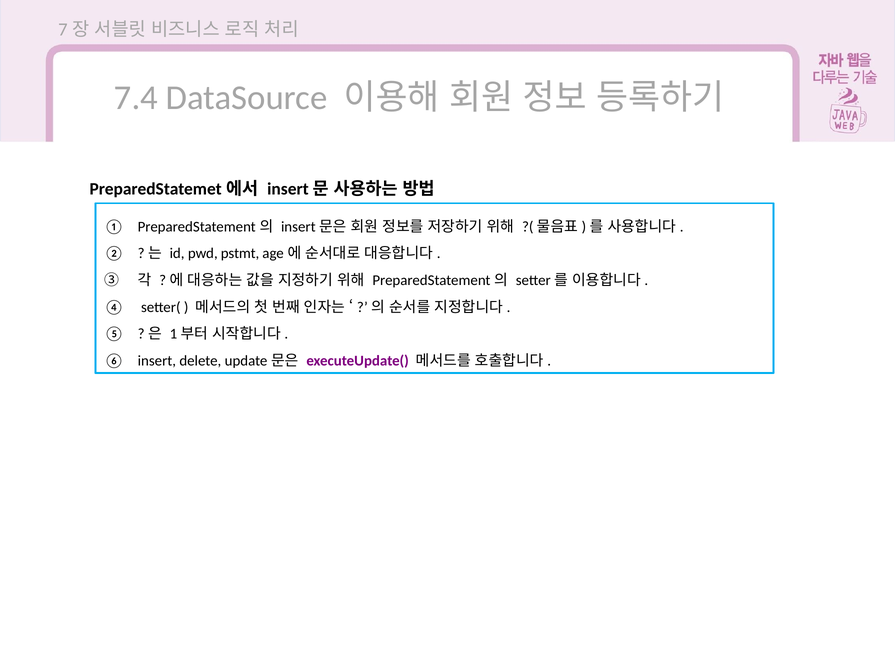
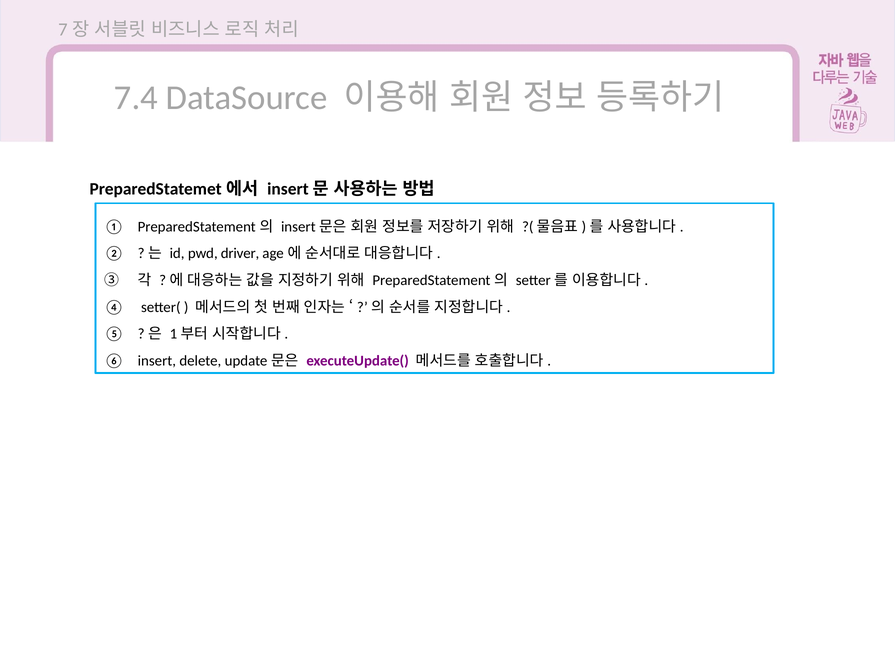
pstmt: pstmt -> driver
